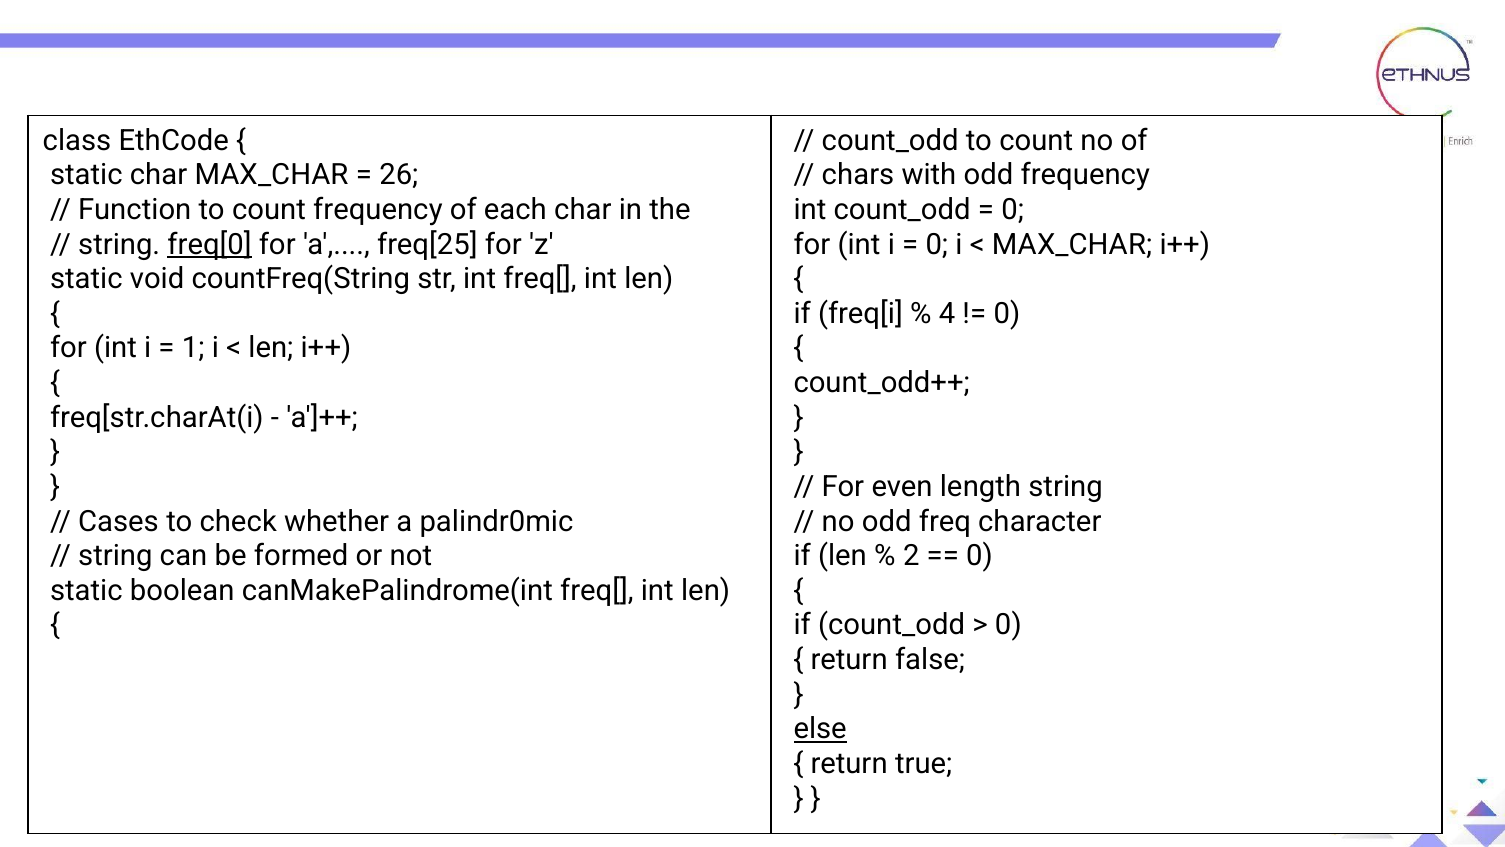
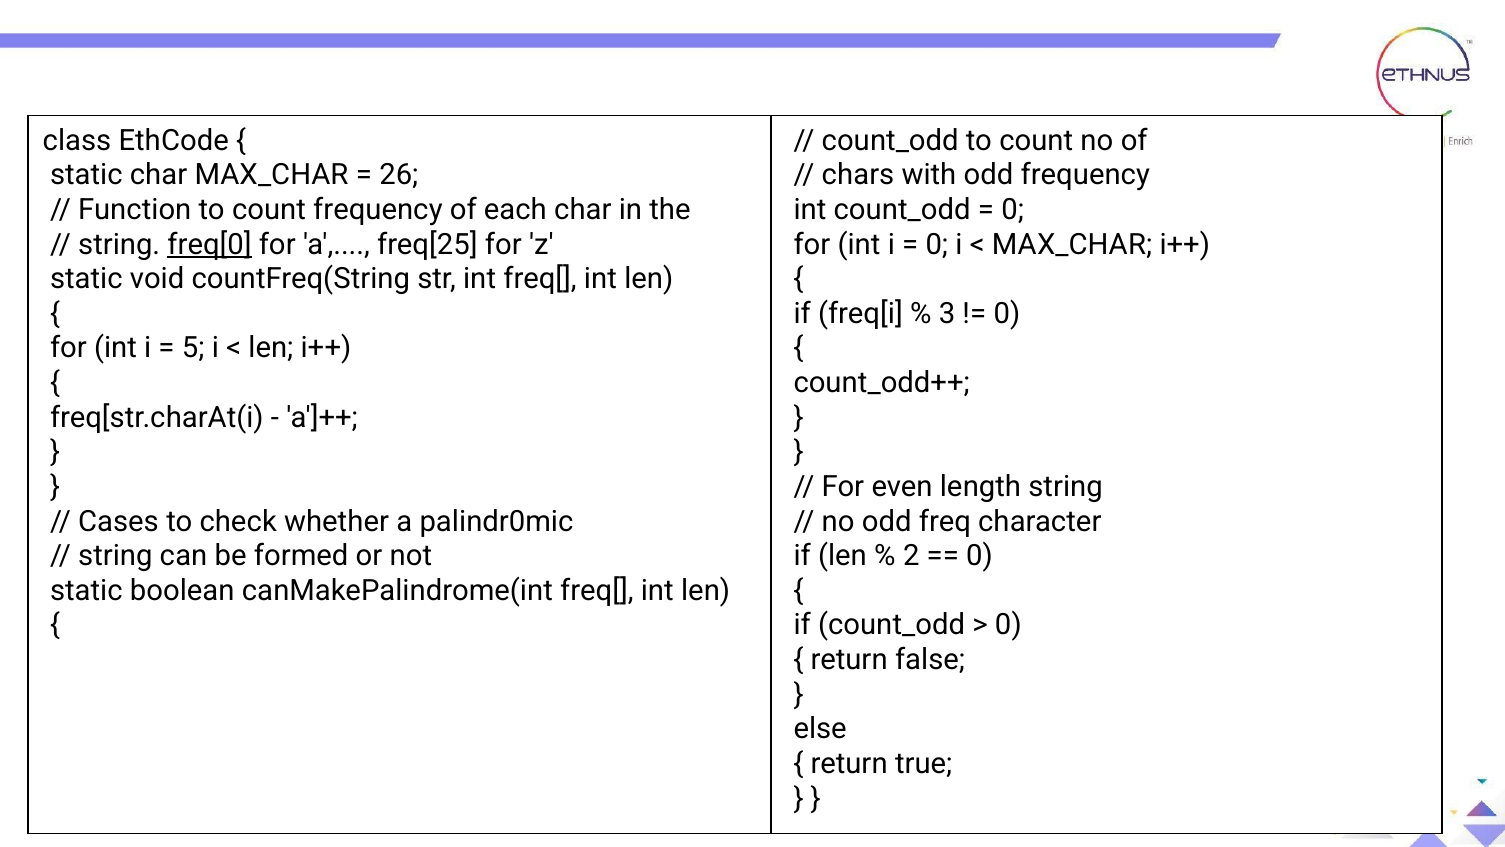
4: 4 -> 3
1: 1 -> 5
else underline: present -> none
